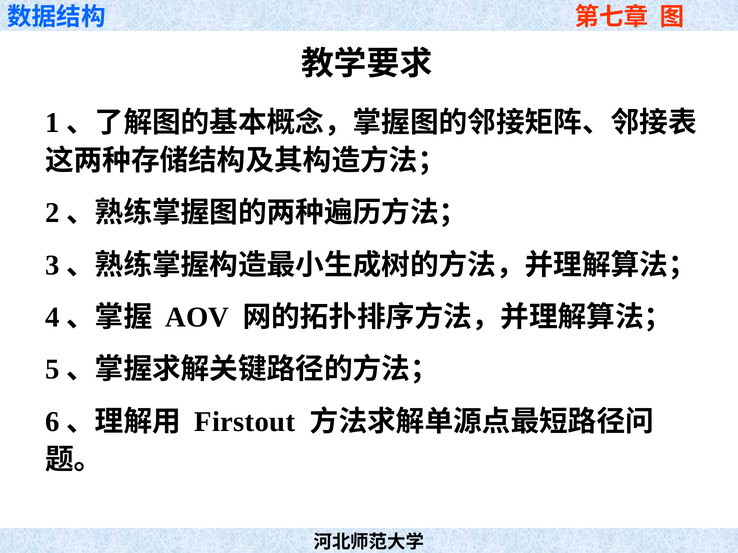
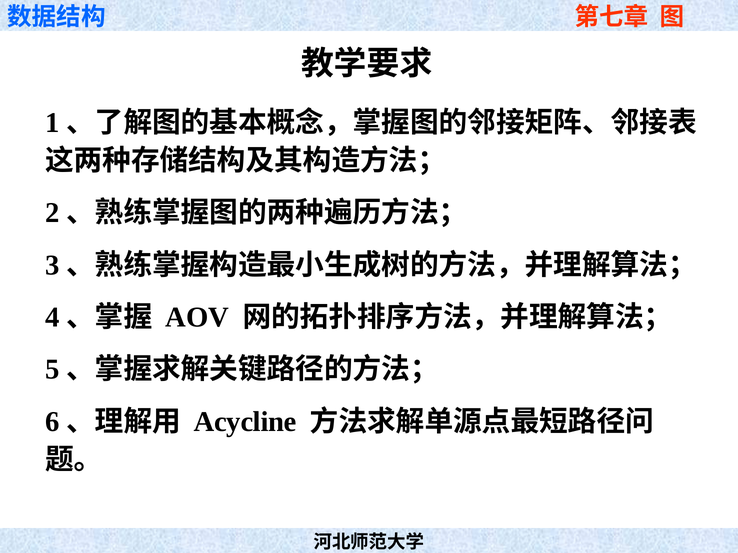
Firstout: Firstout -> Acycline
